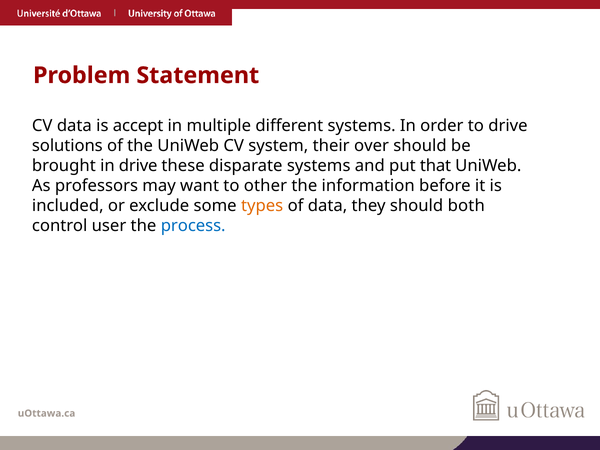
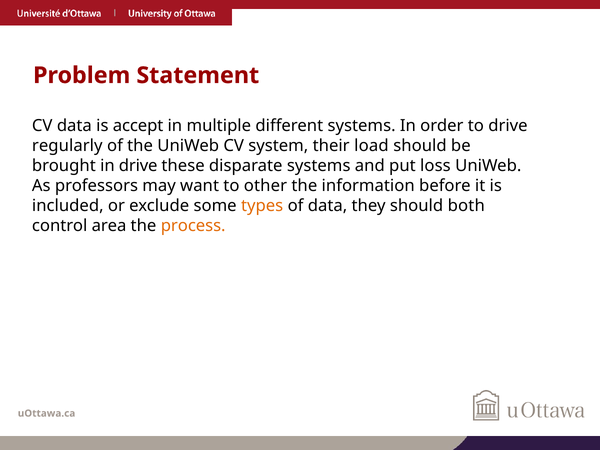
solutions: solutions -> regularly
over: over -> load
that: that -> loss
user: user -> area
process colour: blue -> orange
